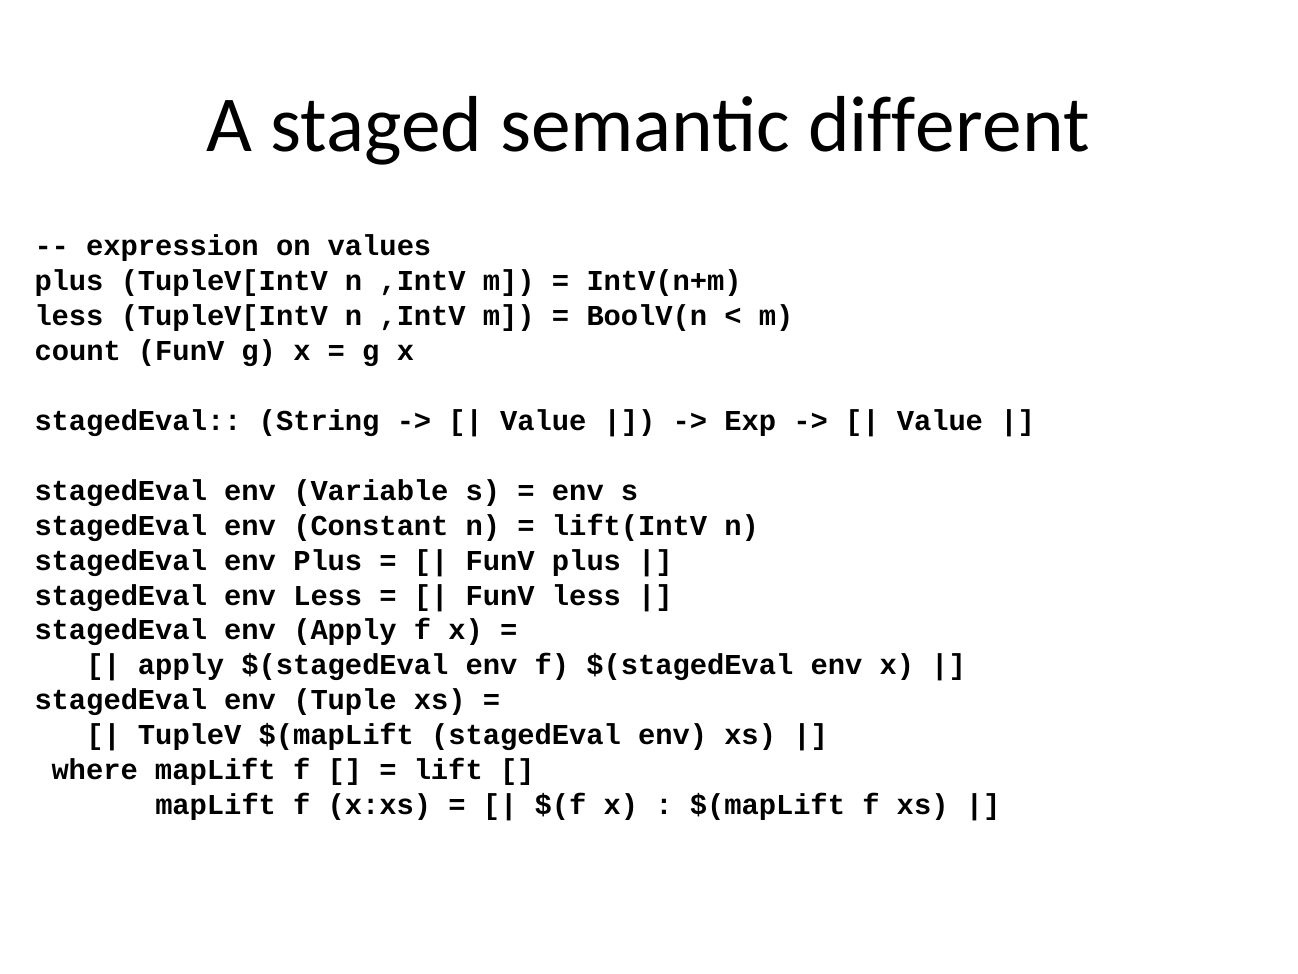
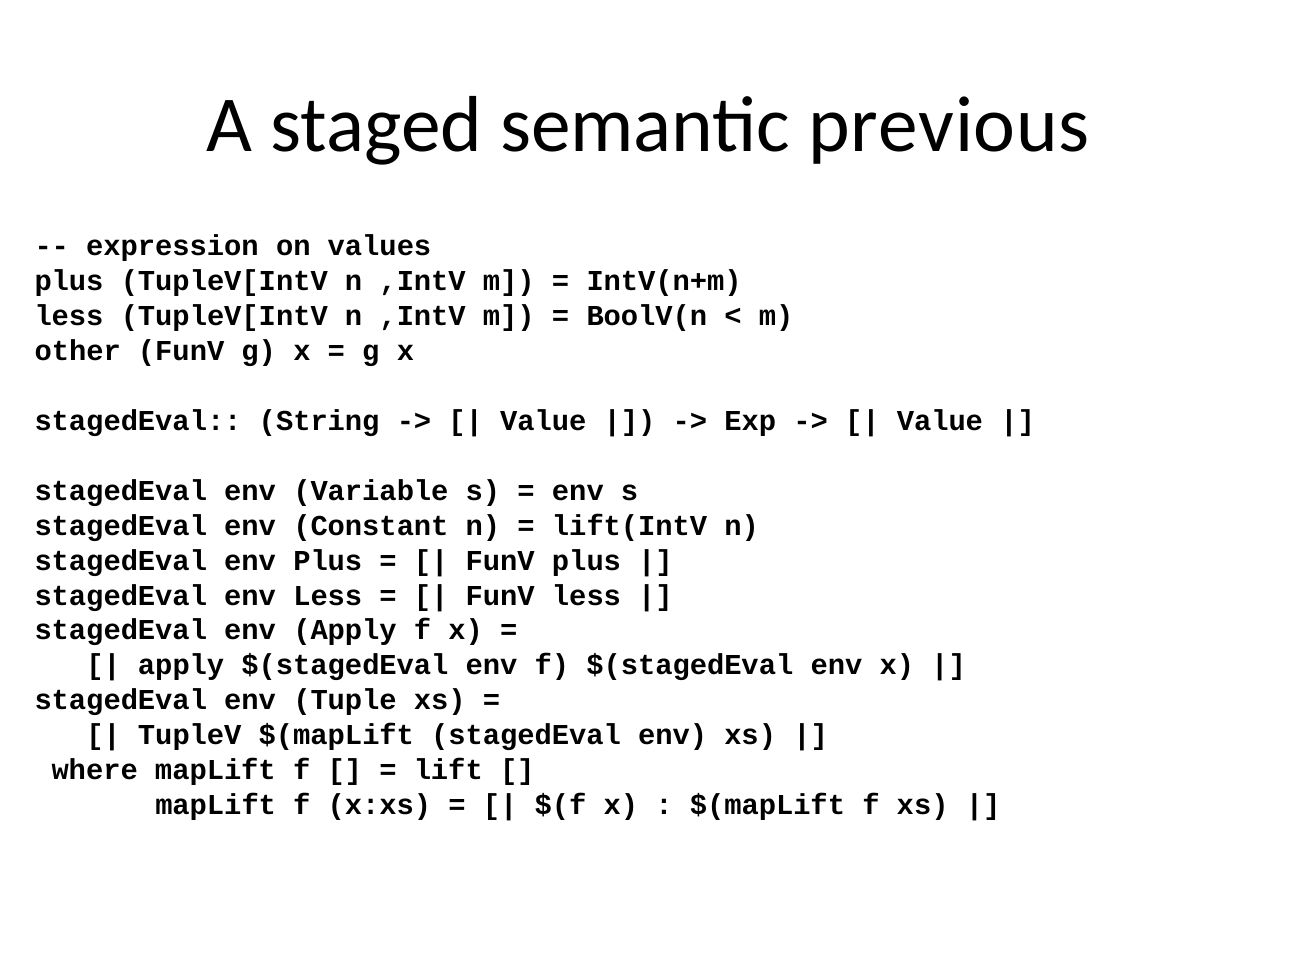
different: different -> previous
count: count -> other
